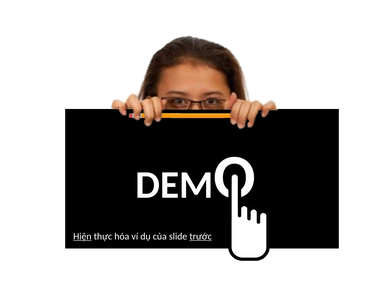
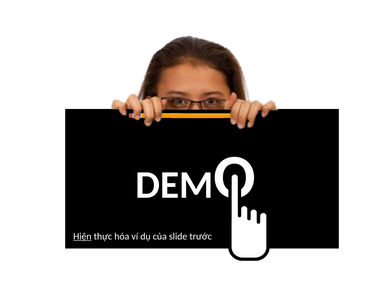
trước underline: present -> none
